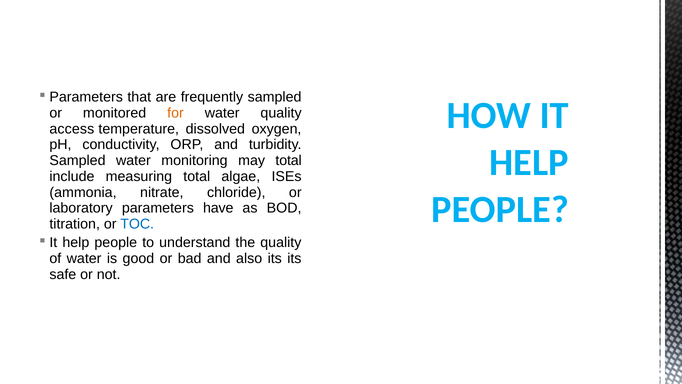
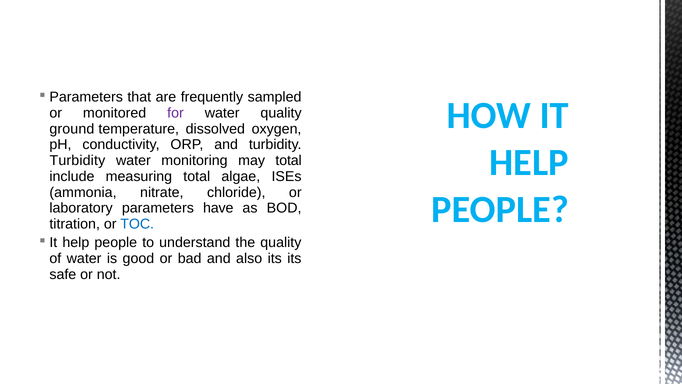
for colour: orange -> purple
access: access -> ground
Sampled at (77, 160): Sampled -> Turbidity
